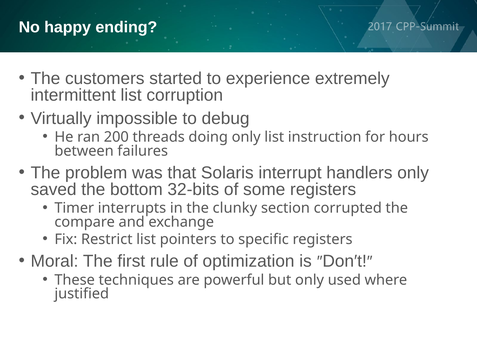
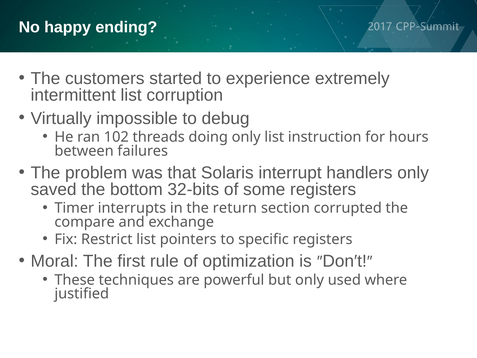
200: 200 -> 102
clunky: clunky -> return
